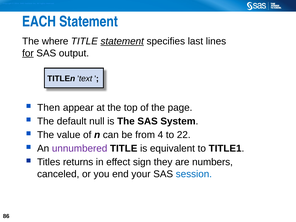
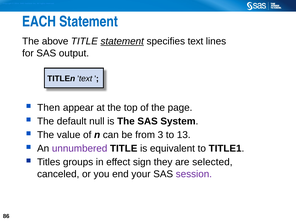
where: where -> above
specifies last: last -> text
for underline: present -> none
4: 4 -> 3
22: 22 -> 13
returns: returns -> groups
numbers: numbers -> selected
session colour: blue -> purple
